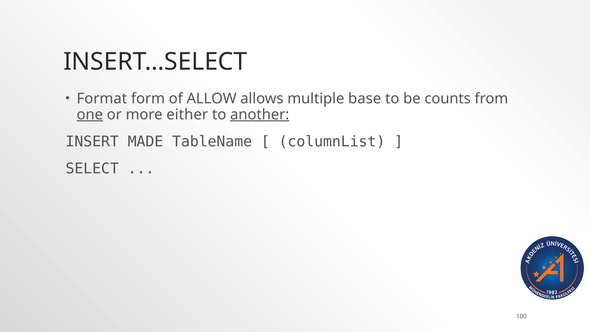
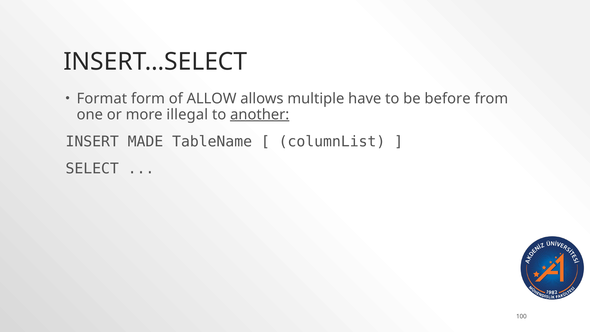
base: base -> have
counts: counts -> before
one underline: present -> none
either: either -> illegal
